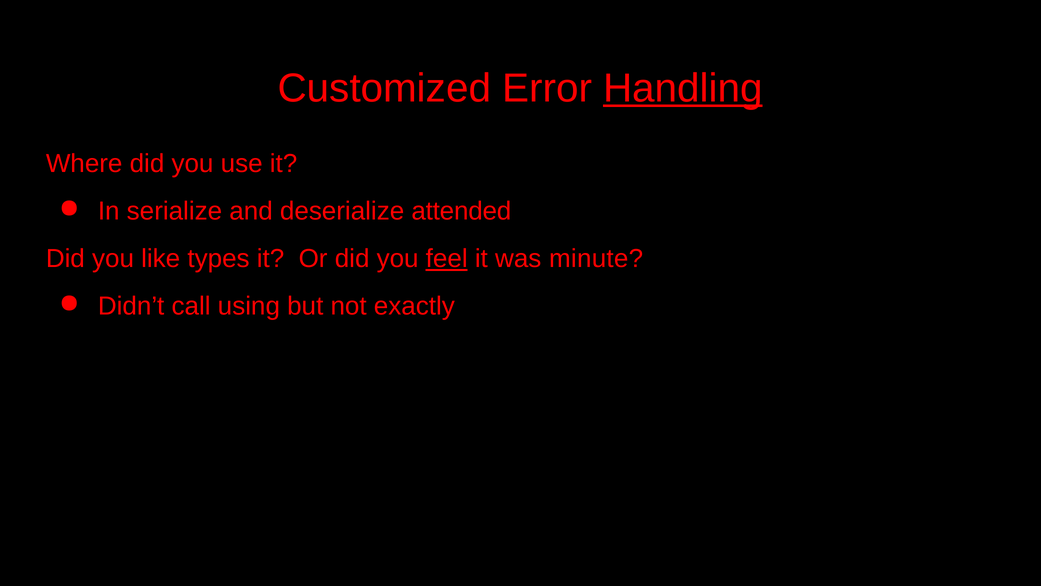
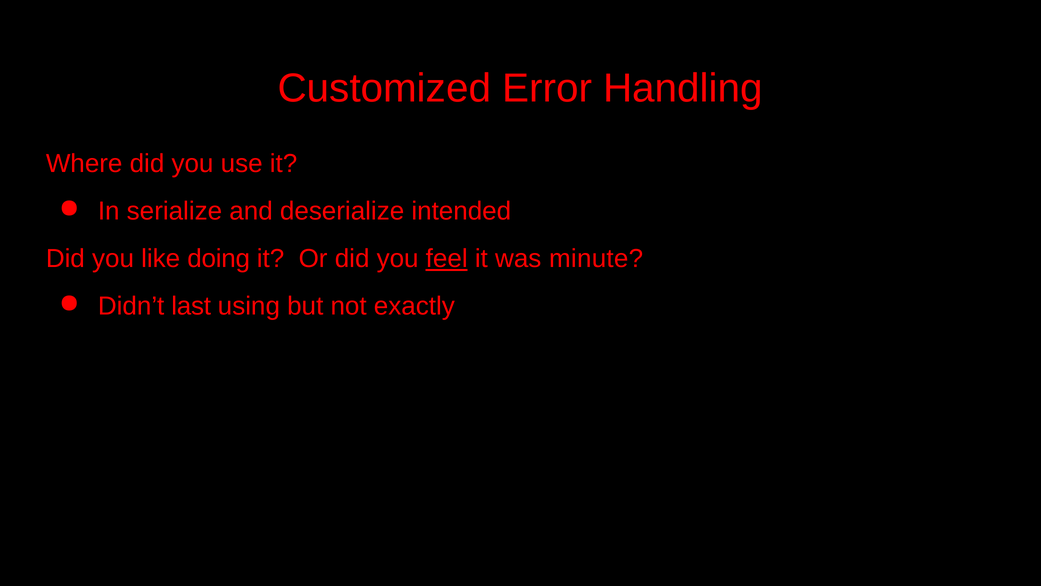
Handling underline: present -> none
attended: attended -> intended
types: types -> doing
call: call -> last
